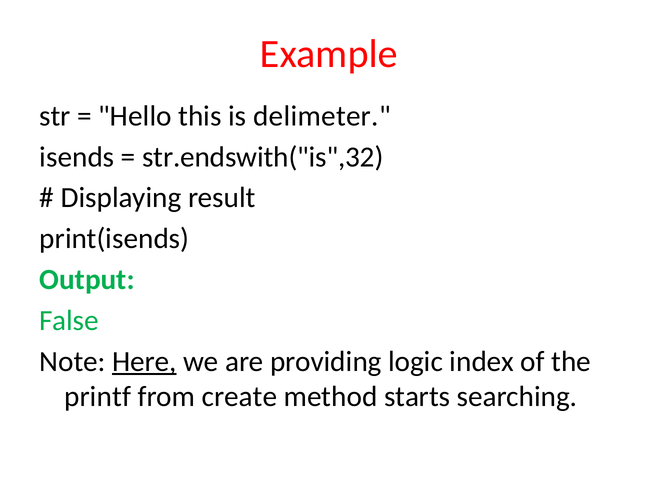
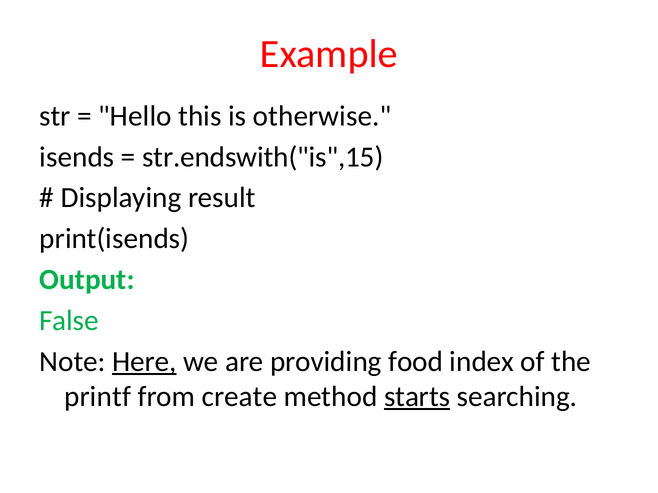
delimeter: delimeter -> otherwise
str.endswith("is",32: str.endswith("is",32 -> str.endswith("is",15
logic: logic -> food
starts underline: none -> present
